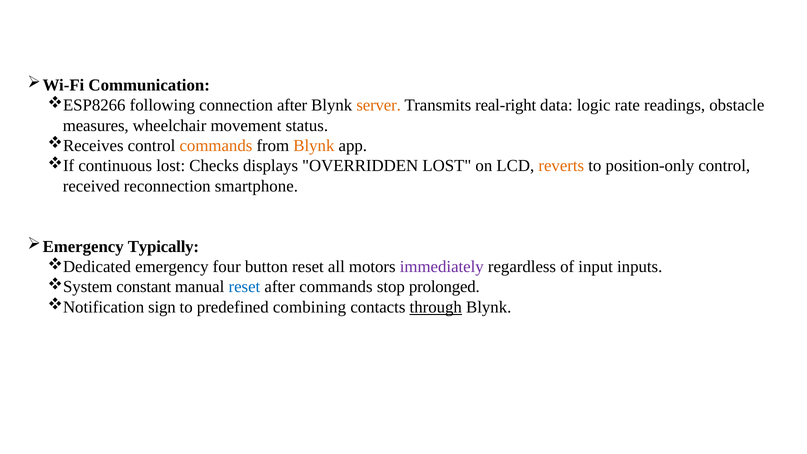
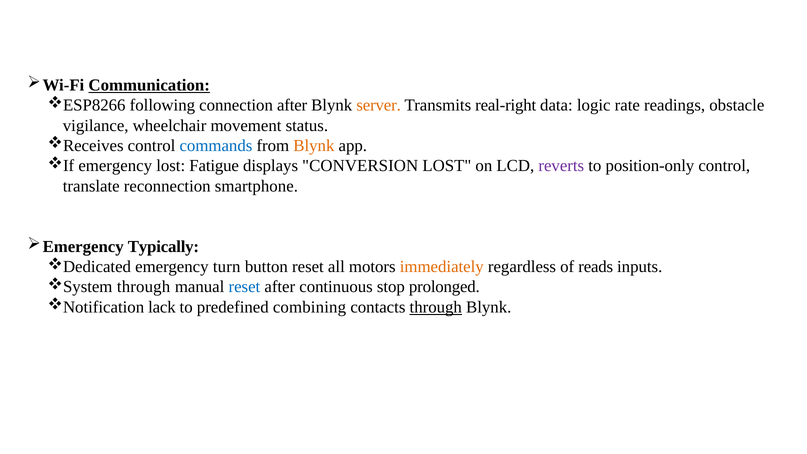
Communication underline: none -> present
measures: measures -> vigilance
commands at (216, 146) colour: orange -> blue
continuous at (115, 166): continuous -> emergency
Checks: Checks -> Fatigue
OVERRIDDEN: OVERRIDDEN -> CONVERSION
reverts colour: orange -> purple
received: received -> translate
four: four -> turn
immediately colour: purple -> orange
input: input -> reads
constant at (144, 287): constant -> through
after commands: commands -> continuous
sign: sign -> lack
